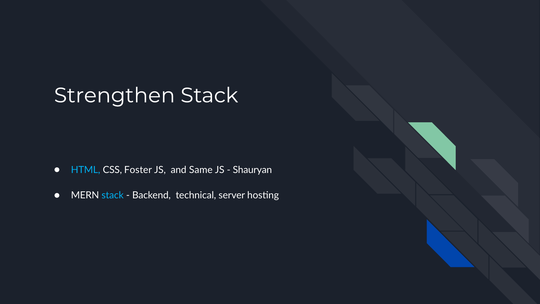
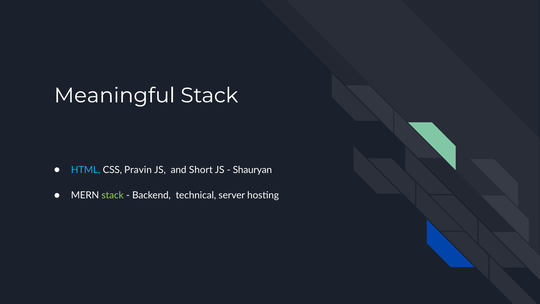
Strengthen: Strengthen -> Meaningful
Foster: Foster -> Pravin
Same: Same -> Short
stack at (113, 195) colour: light blue -> light green
